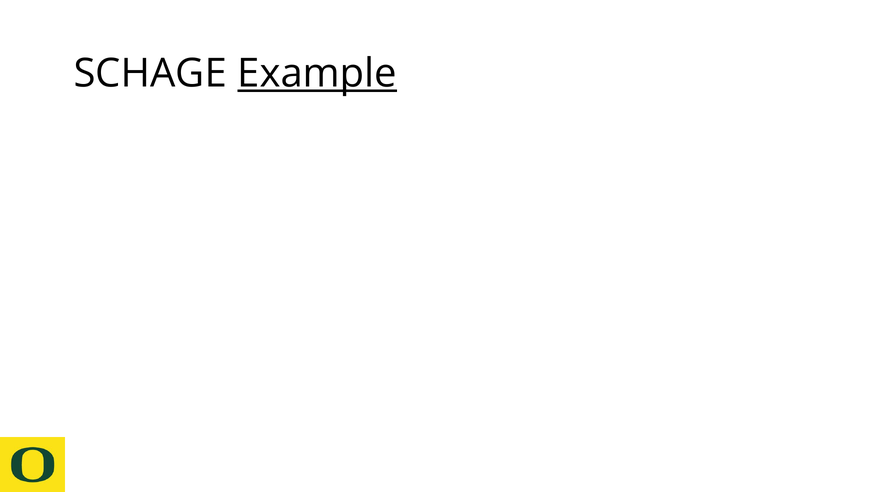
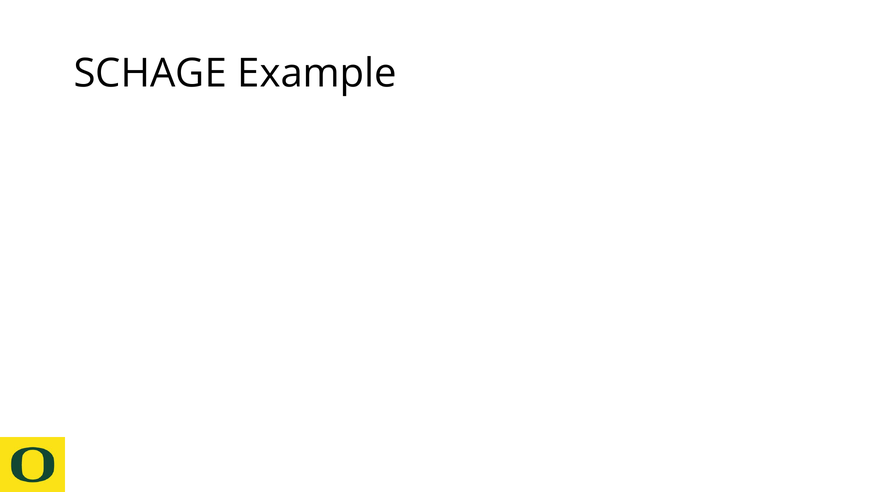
Example underline: present -> none
